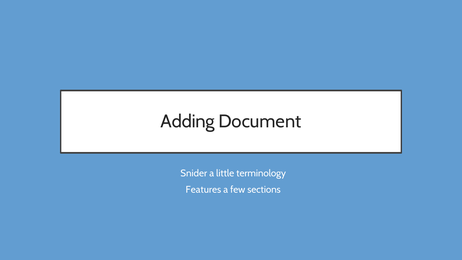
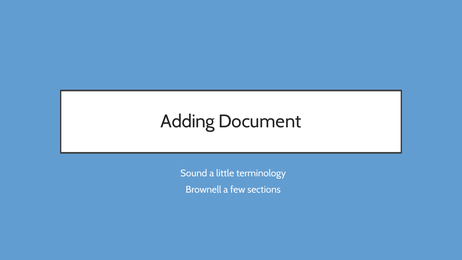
Snider: Snider -> Sound
Features: Features -> Brownell
